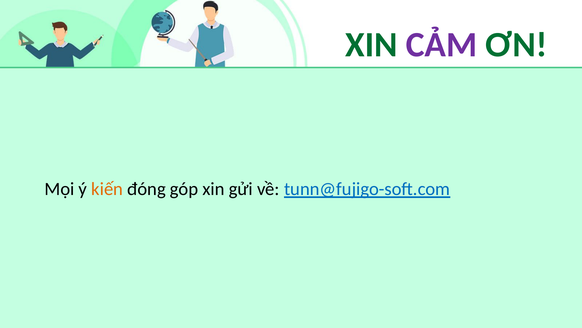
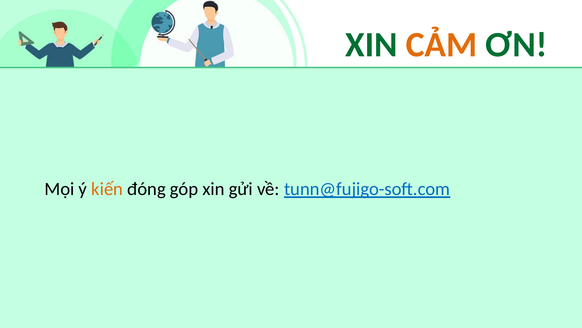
CẢM colour: purple -> orange
